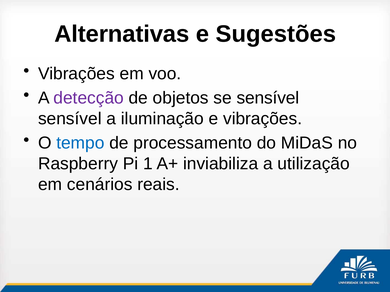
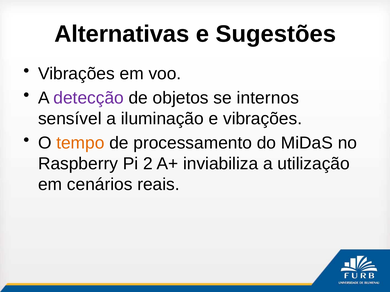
se sensível: sensível -> internos
tempo colour: blue -> orange
1: 1 -> 2
